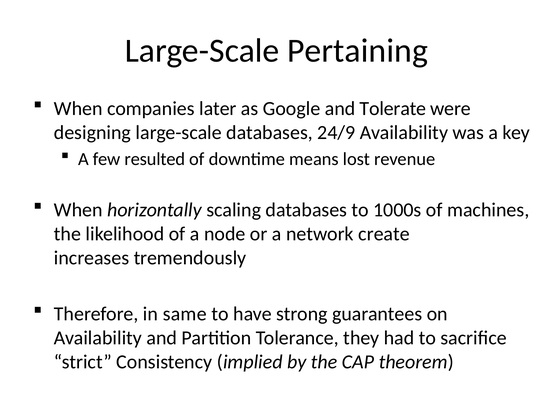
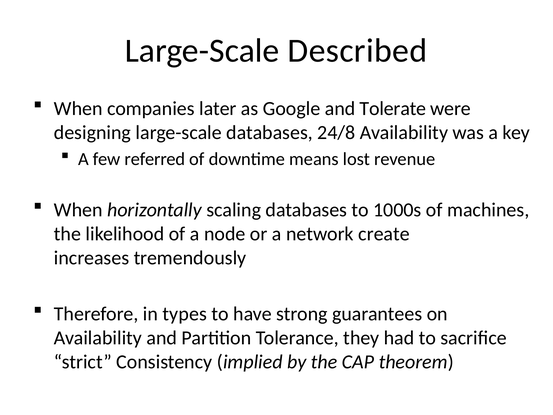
Pertaining: Pertaining -> Described
24/9: 24/9 -> 24/8
resulted: resulted -> referred
same: same -> types
